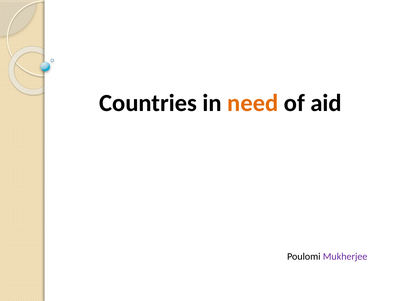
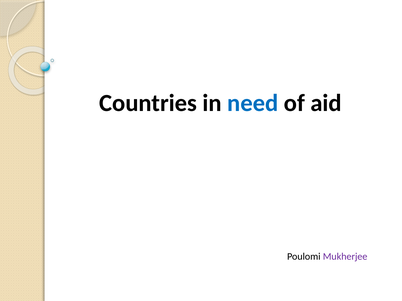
need colour: orange -> blue
